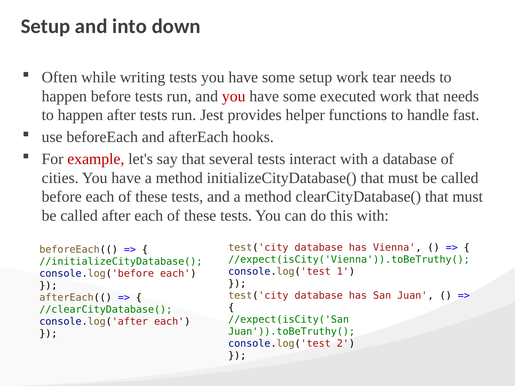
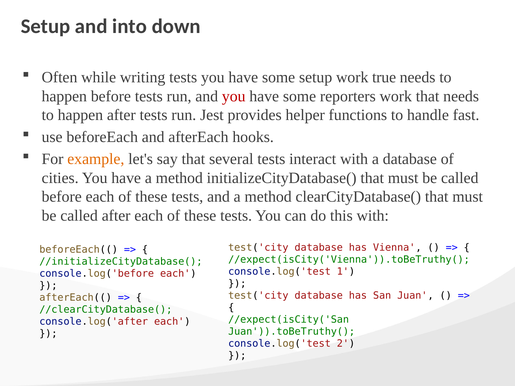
tear: tear -> true
executed: executed -> reporters
example colour: red -> orange
